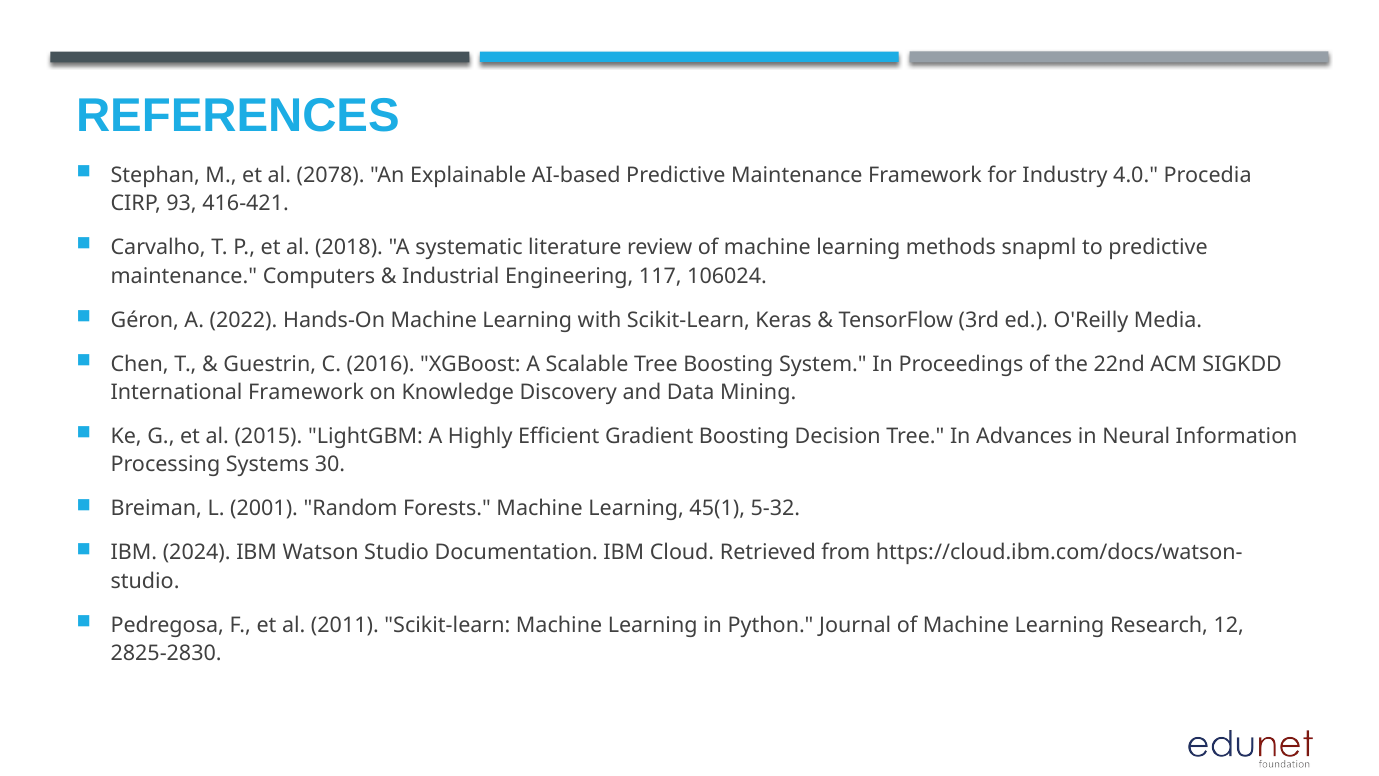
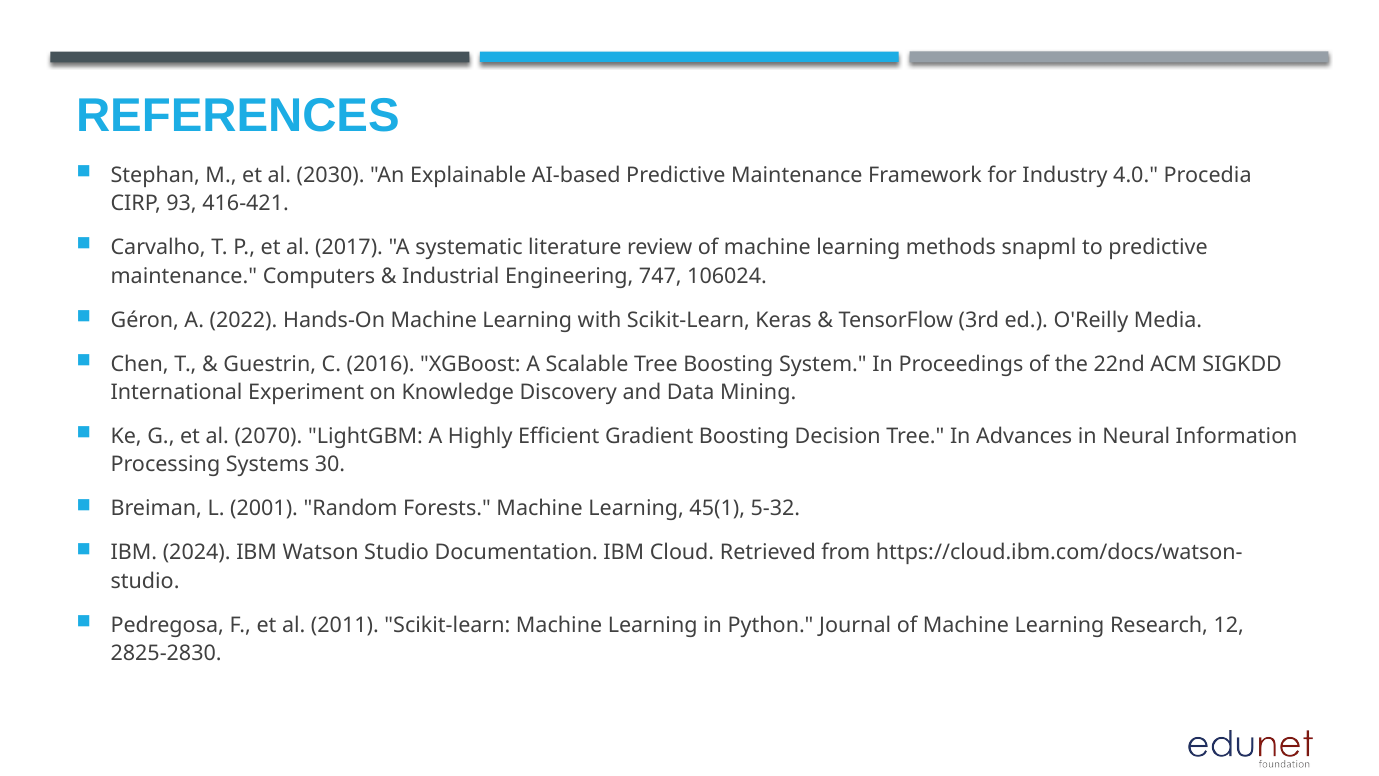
2078: 2078 -> 2030
2018: 2018 -> 2017
117: 117 -> 747
International Framework: Framework -> Experiment
2015: 2015 -> 2070
